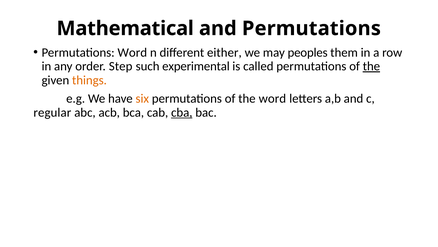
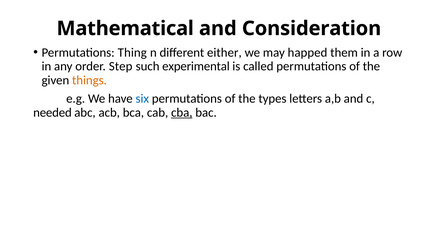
and Permutations: Permutations -> Consideration
Permutations Word: Word -> Thing
peoples: peoples -> happed
the at (371, 66) underline: present -> none
six colour: orange -> blue
the word: word -> types
regular: regular -> needed
